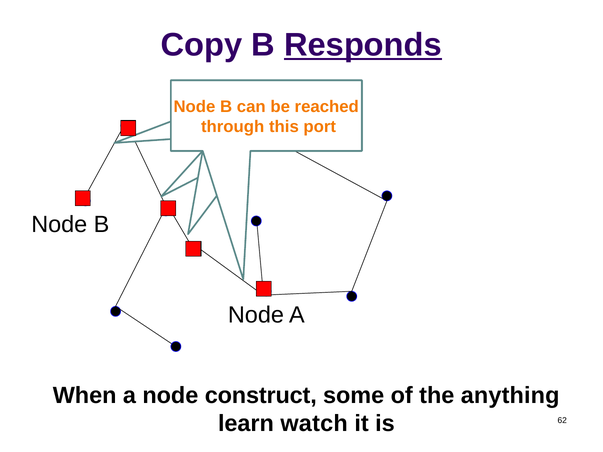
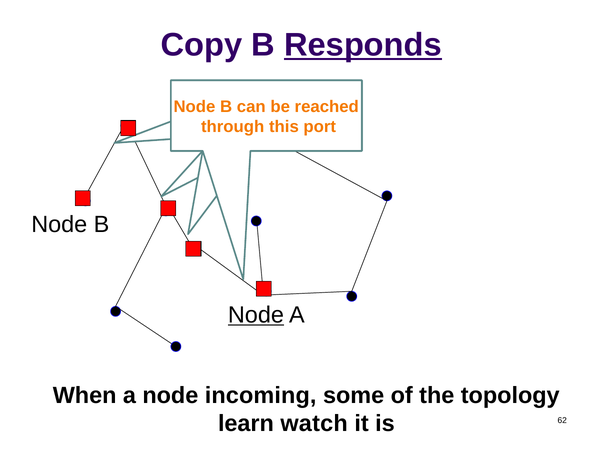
Node at (256, 315) underline: none -> present
construct: construct -> incoming
anything: anything -> topology
